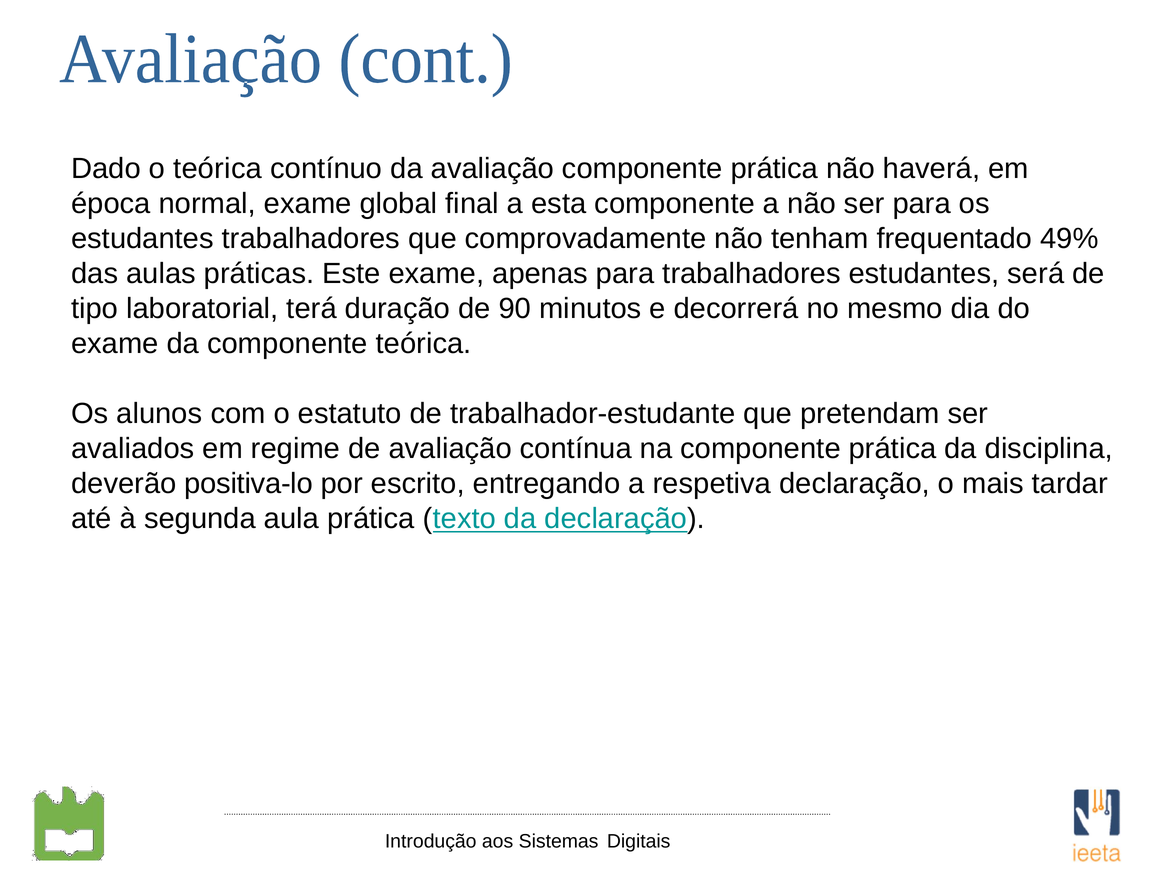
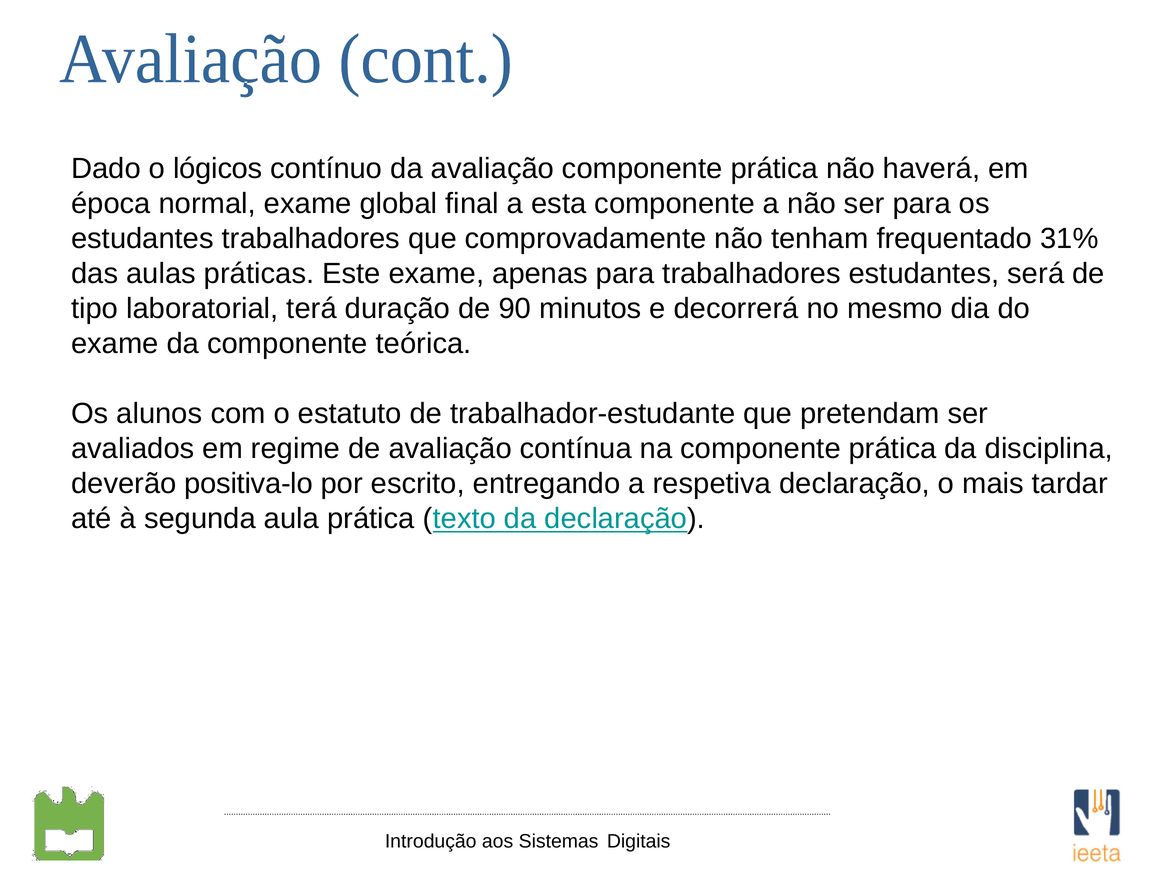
o teórica: teórica -> lógicos
49%: 49% -> 31%
